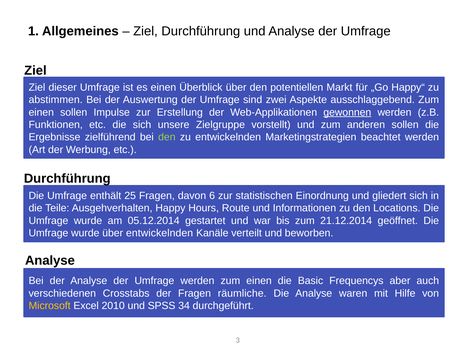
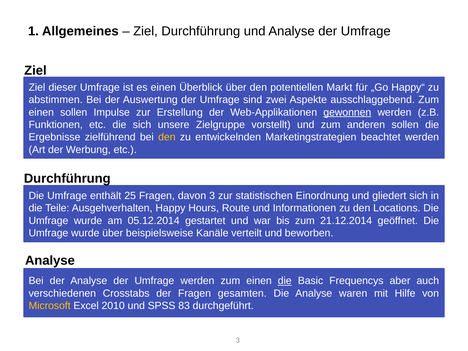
den at (167, 137) colour: light green -> yellow
davon 6: 6 -> 3
über entwickelnden: entwickelnden -> beispielsweise
die at (285, 281) underline: none -> present
räumliche: räumliche -> gesamten
34: 34 -> 83
